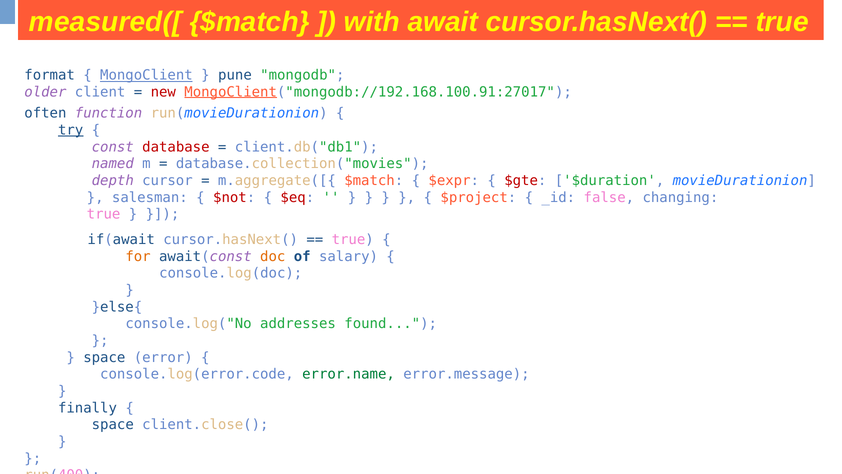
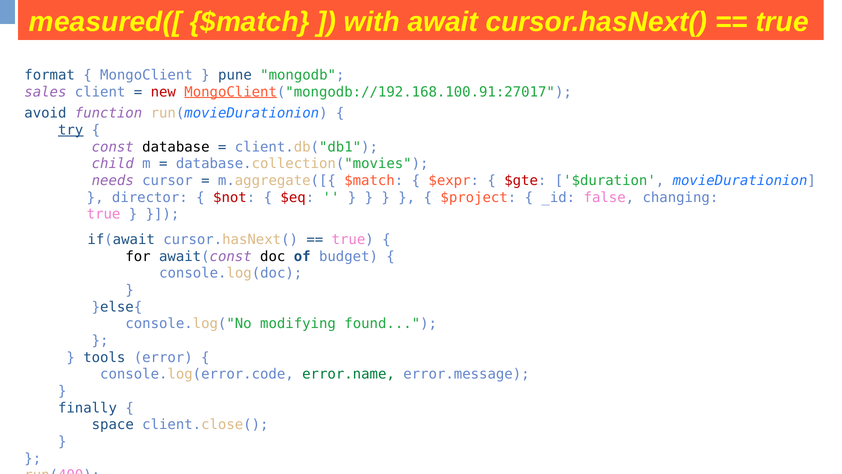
MongoClient underline: present -> none
older: older -> sales
often: often -> avoid
database colour: red -> black
named: named -> child
depth: depth -> needs
salesman: salesman -> director
for colour: orange -> black
doc colour: orange -> black
salary: salary -> budget
addresses: addresses -> modifying
space at (104, 357): space -> tools
